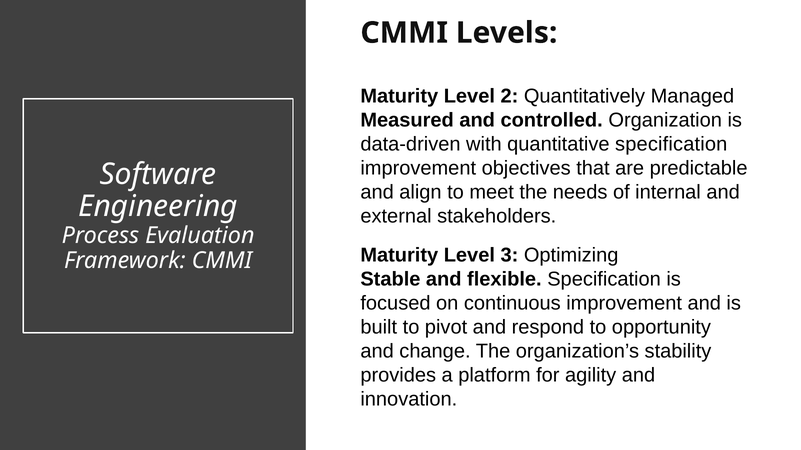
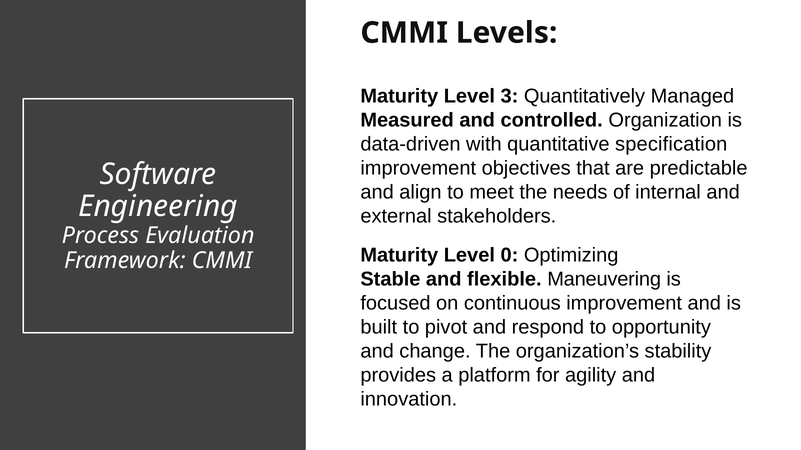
2: 2 -> 3
3: 3 -> 0
flexible Specification: Specification -> Maneuvering
